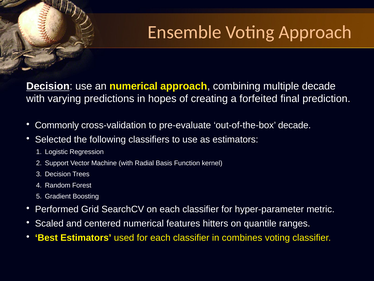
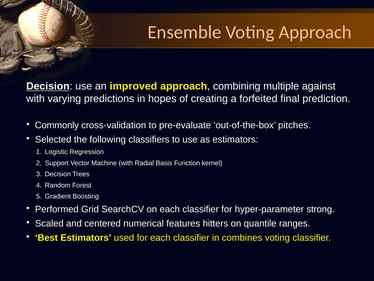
an numerical: numerical -> improved
multiple decade: decade -> against
out-of-the-box decade: decade -> pitches
metric: metric -> strong
